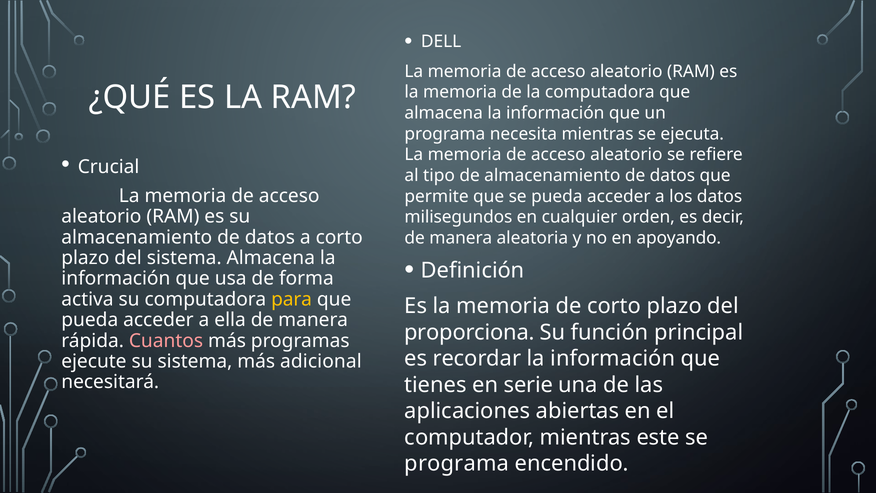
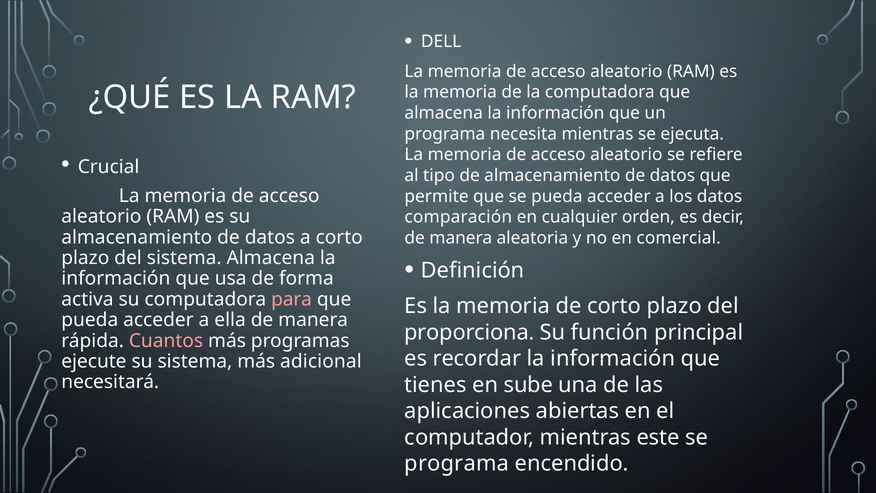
milisegundos: milisegundos -> comparación
apoyando: apoyando -> comercial
para colour: yellow -> pink
serie: serie -> sube
